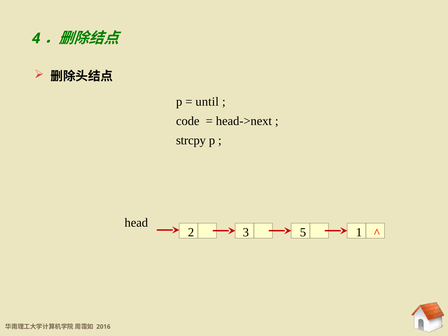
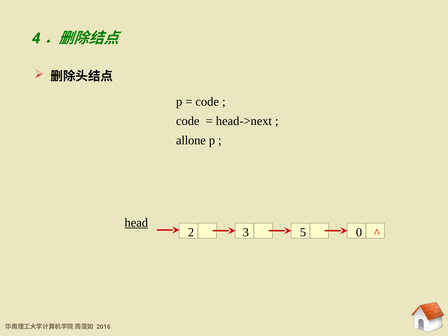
until at (207, 102): until -> code
strcpy: strcpy -> allone
head underline: none -> present
1: 1 -> 0
